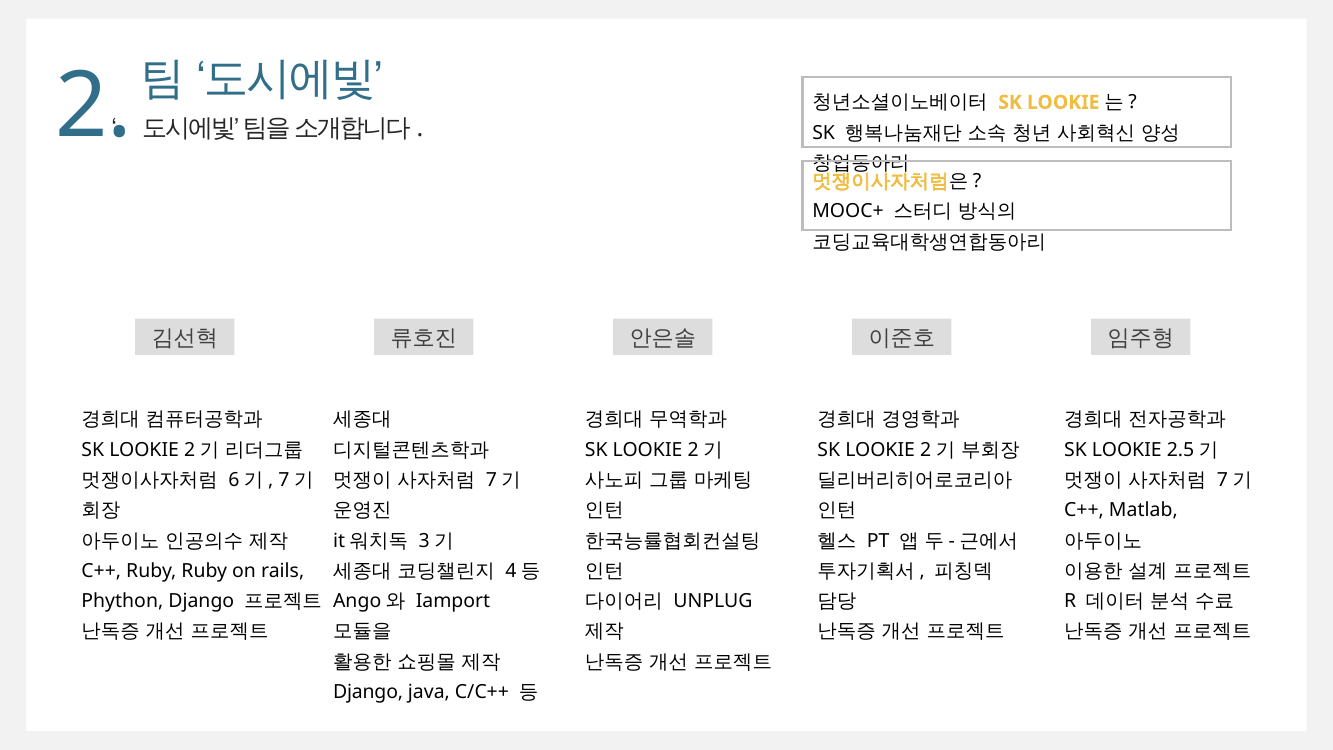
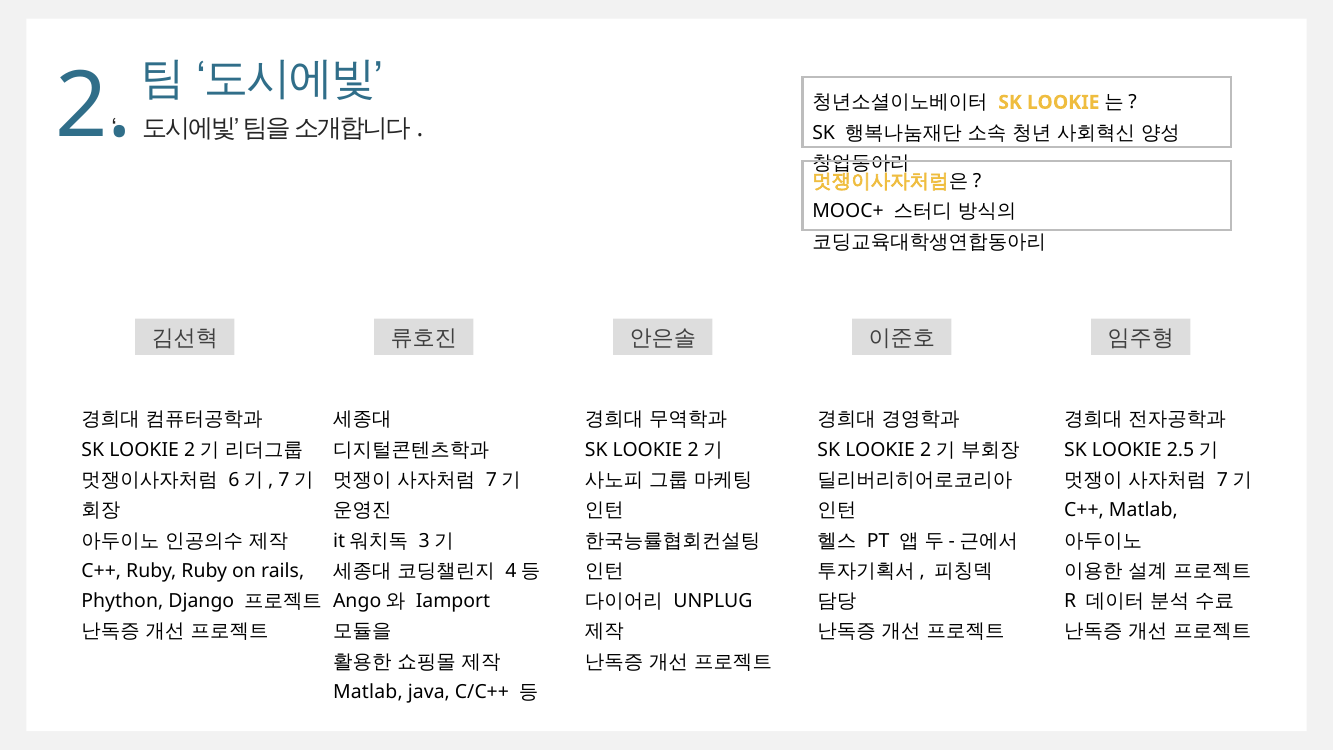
Django at (368, 692): Django -> Matlab
